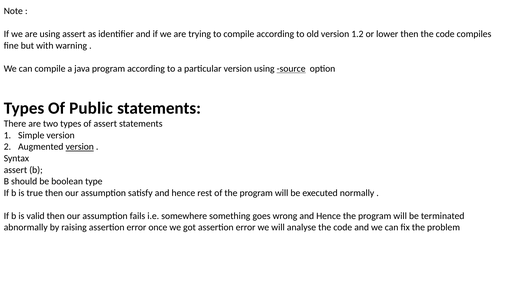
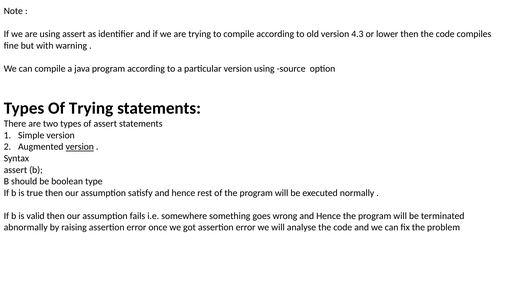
1.2: 1.2 -> 4.3
source underline: present -> none
Of Public: Public -> Trying
